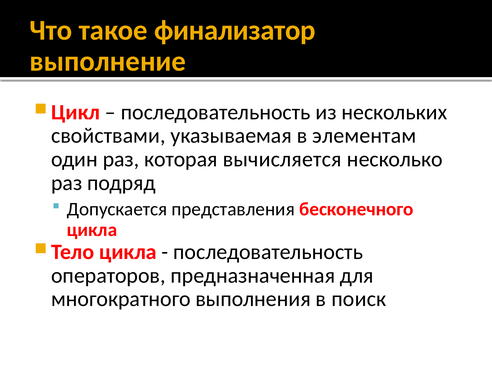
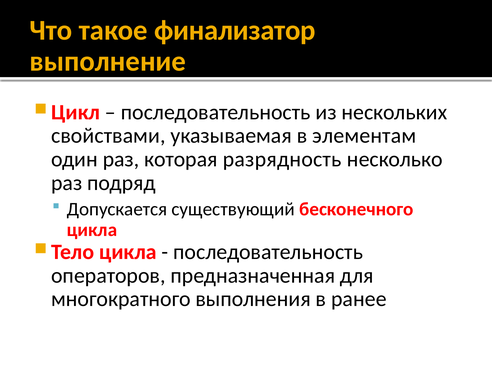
вычисляется: вычисляется -> разрядность
представления: представления -> существующий
поиск: поиск -> ранее
